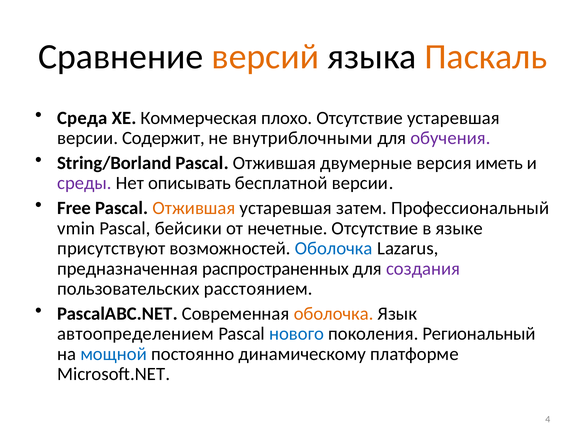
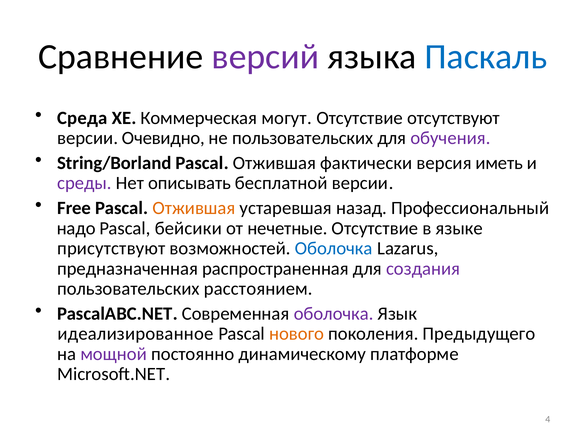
версий colour: orange -> purple
Паскаль colour: orange -> blue
плохо: плохо -> могут
Отсутствие устаревшая: устаревшая -> отсутствуют
Содержит: Содержит -> Очевидно
не внутриблочными: внутриблочными -> пользовательских
двумерные: двумерные -> фактически
затем: затем -> назад
vmin: vmin -> надо
распространенных: распространенных -> распространенная
оболочка at (334, 314) colour: orange -> purple
автоопределением: автоопределением -> идеализированное
нового colour: blue -> orange
Региональный: Региональный -> Предыдущего
мощной colour: blue -> purple
